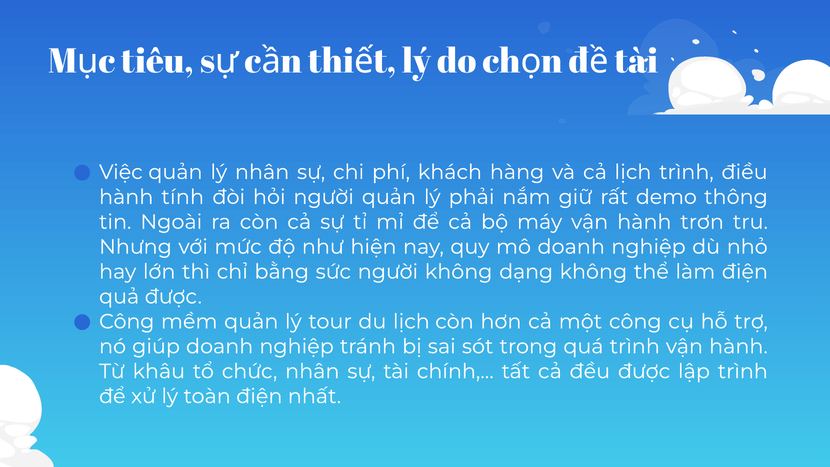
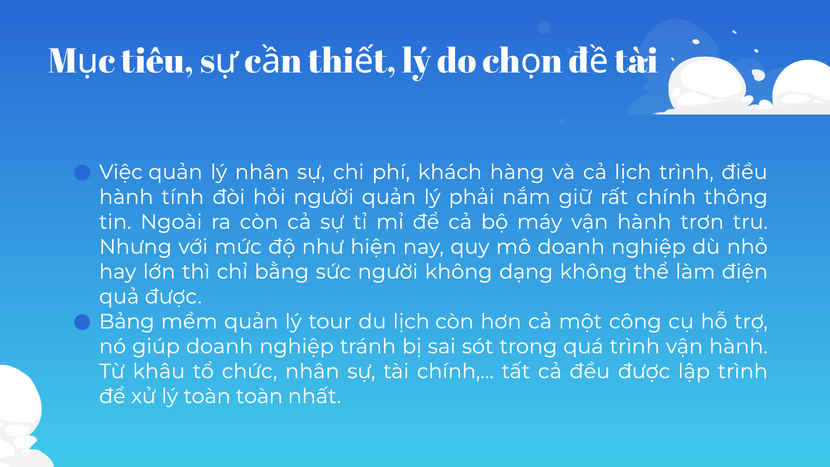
demo: demo -> chính
Công at (127, 321): Công -> Bảng
toàn điện: điện -> toàn
